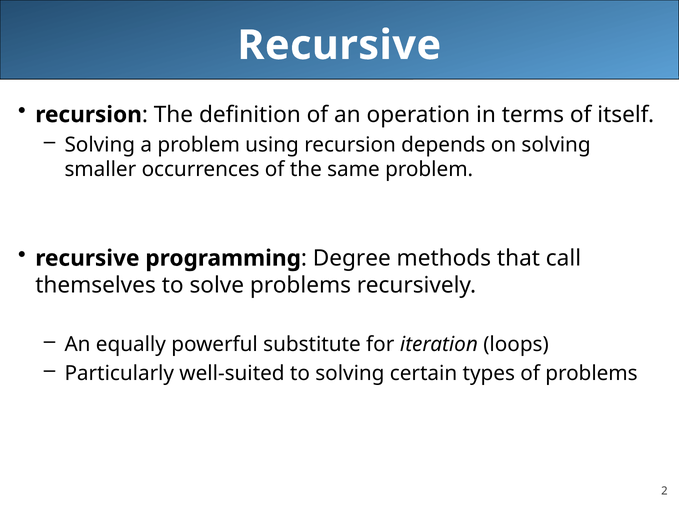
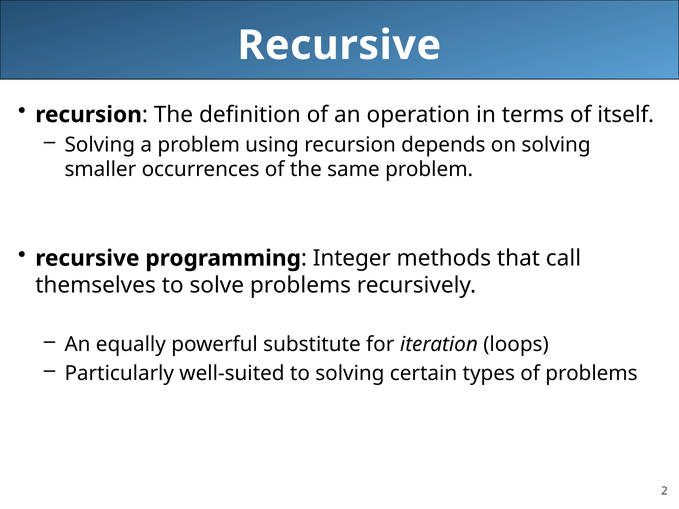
Degree: Degree -> Integer
